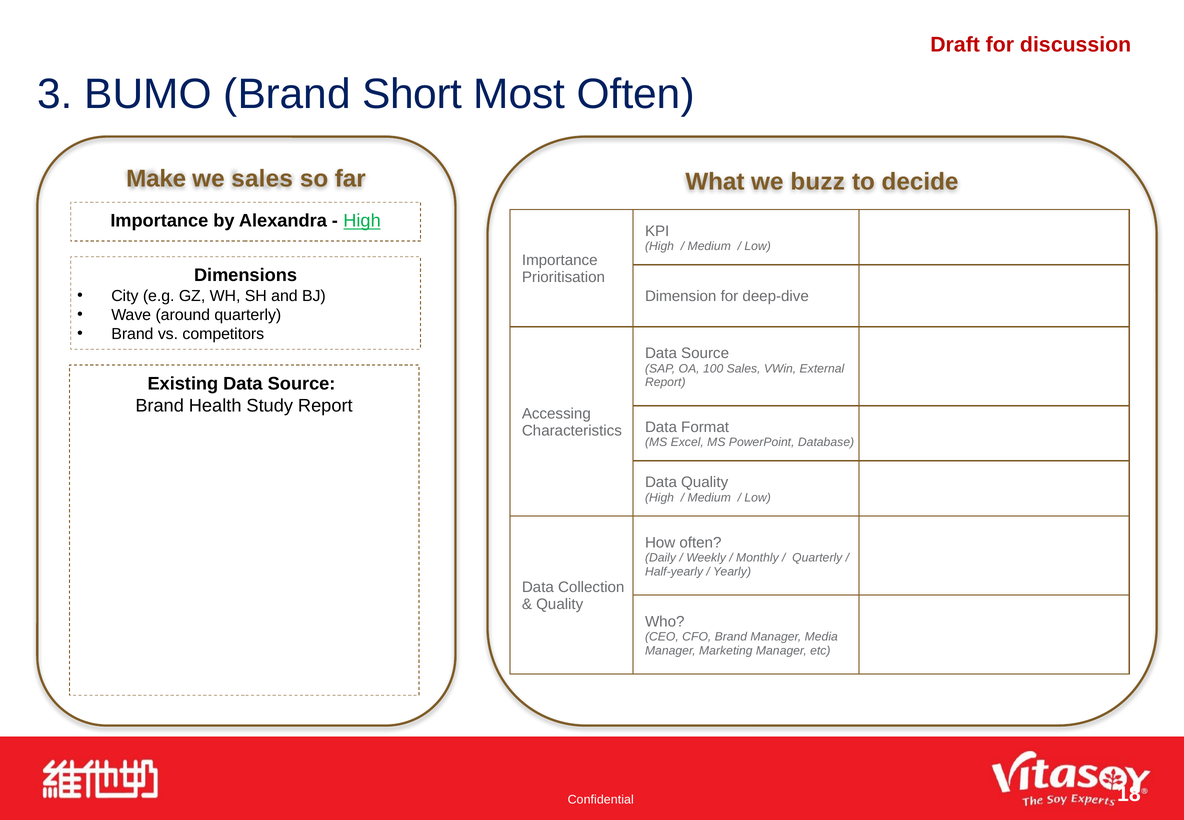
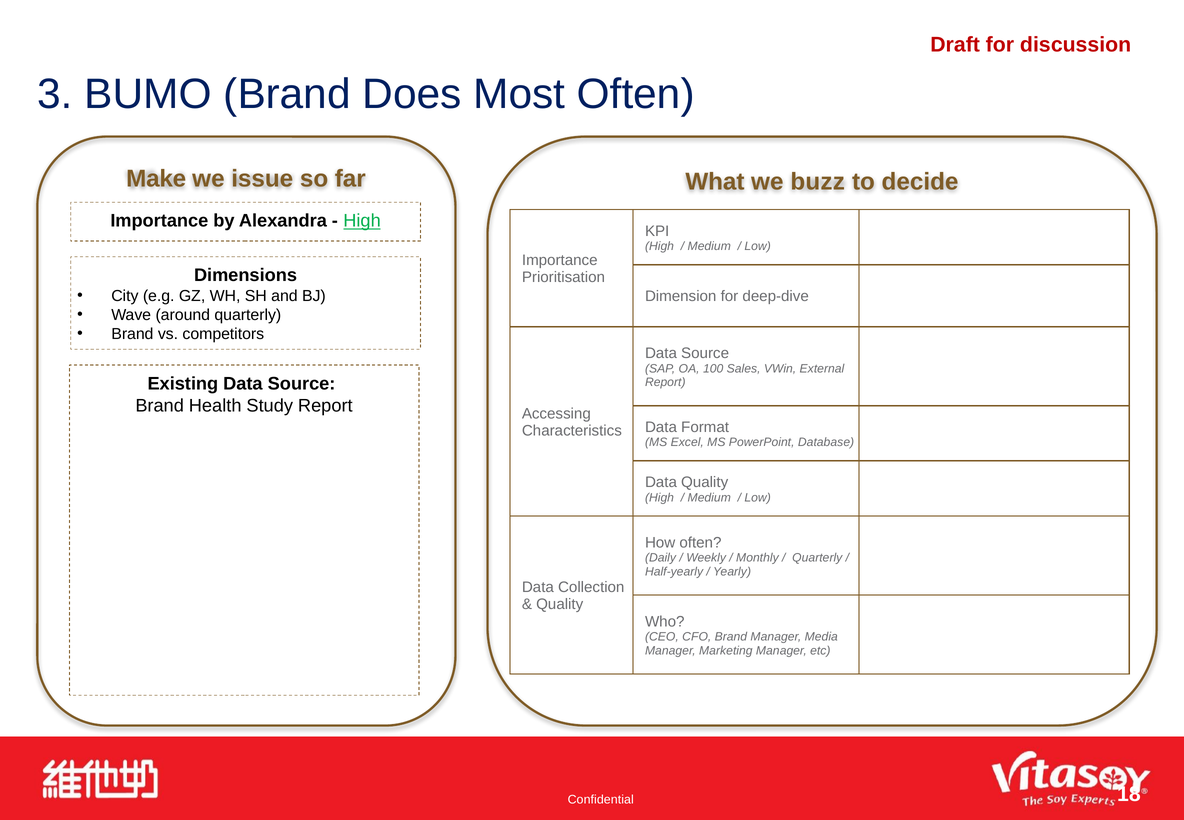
Short: Short -> Does
we sales: sales -> issue
